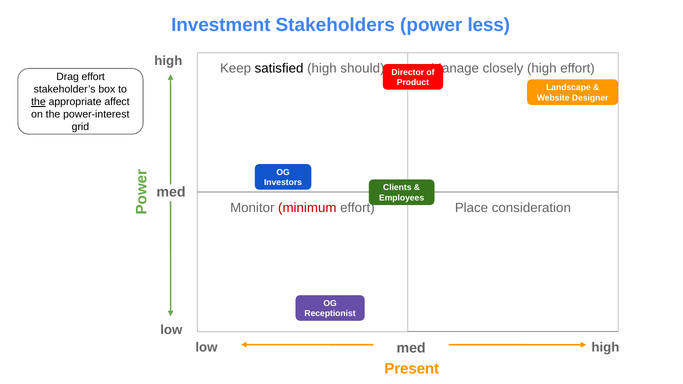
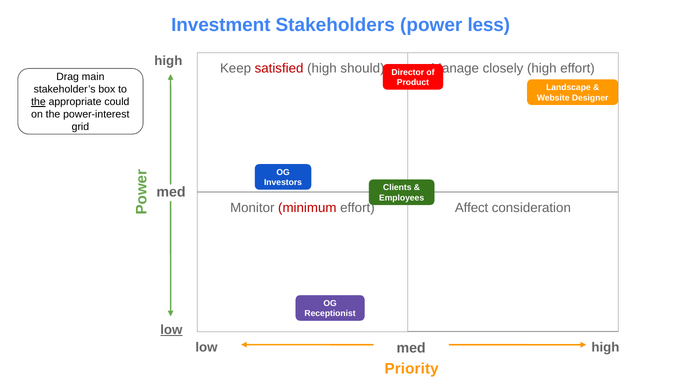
satisfied colour: black -> red
Drag effort: effort -> main
affect: affect -> could
Place: Place -> Affect
low at (171, 330) underline: none -> present
Present: Present -> Priority
